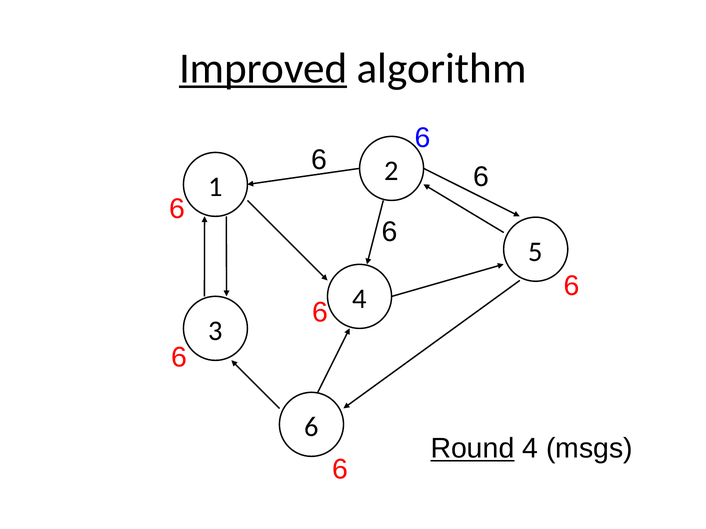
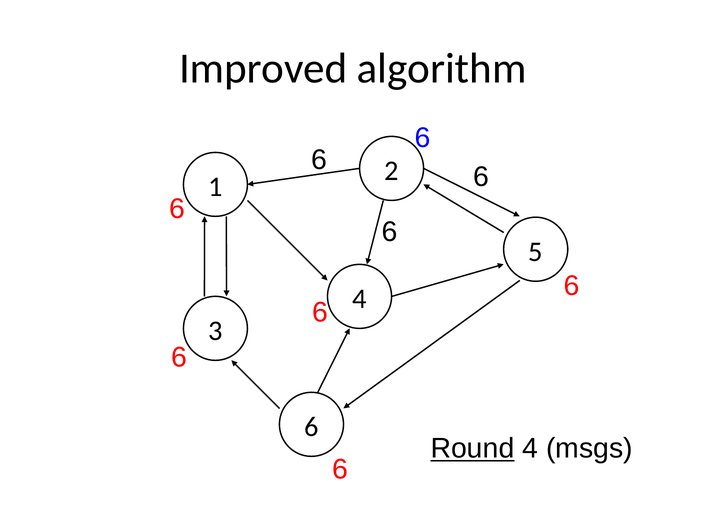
Improved underline: present -> none
